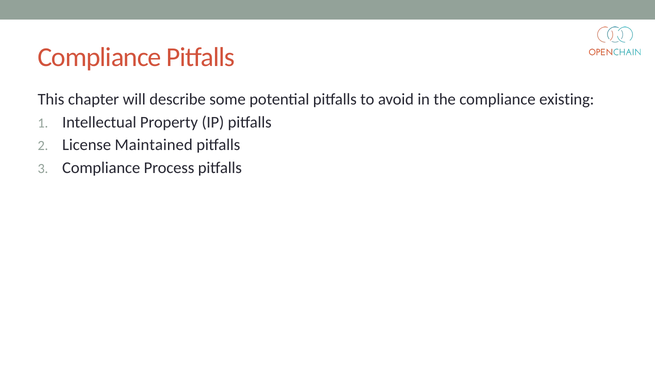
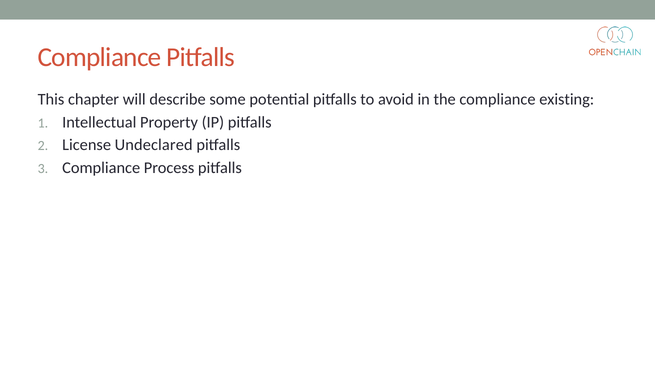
Maintained: Maintained -> Undeclared
